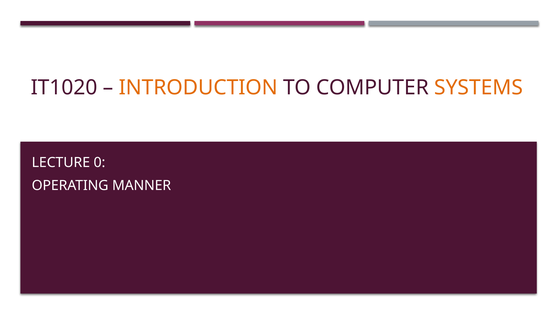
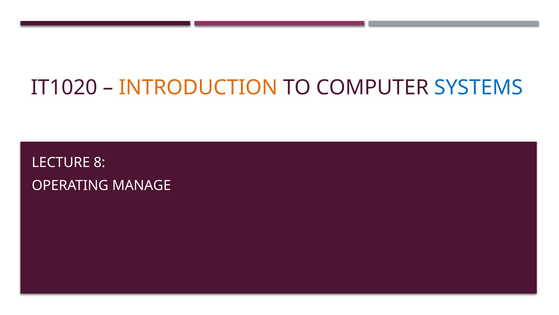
SYSTEMS colour: orange -> blue
0: 0 -> 8
MANNER: MANNER -> MANAGE
